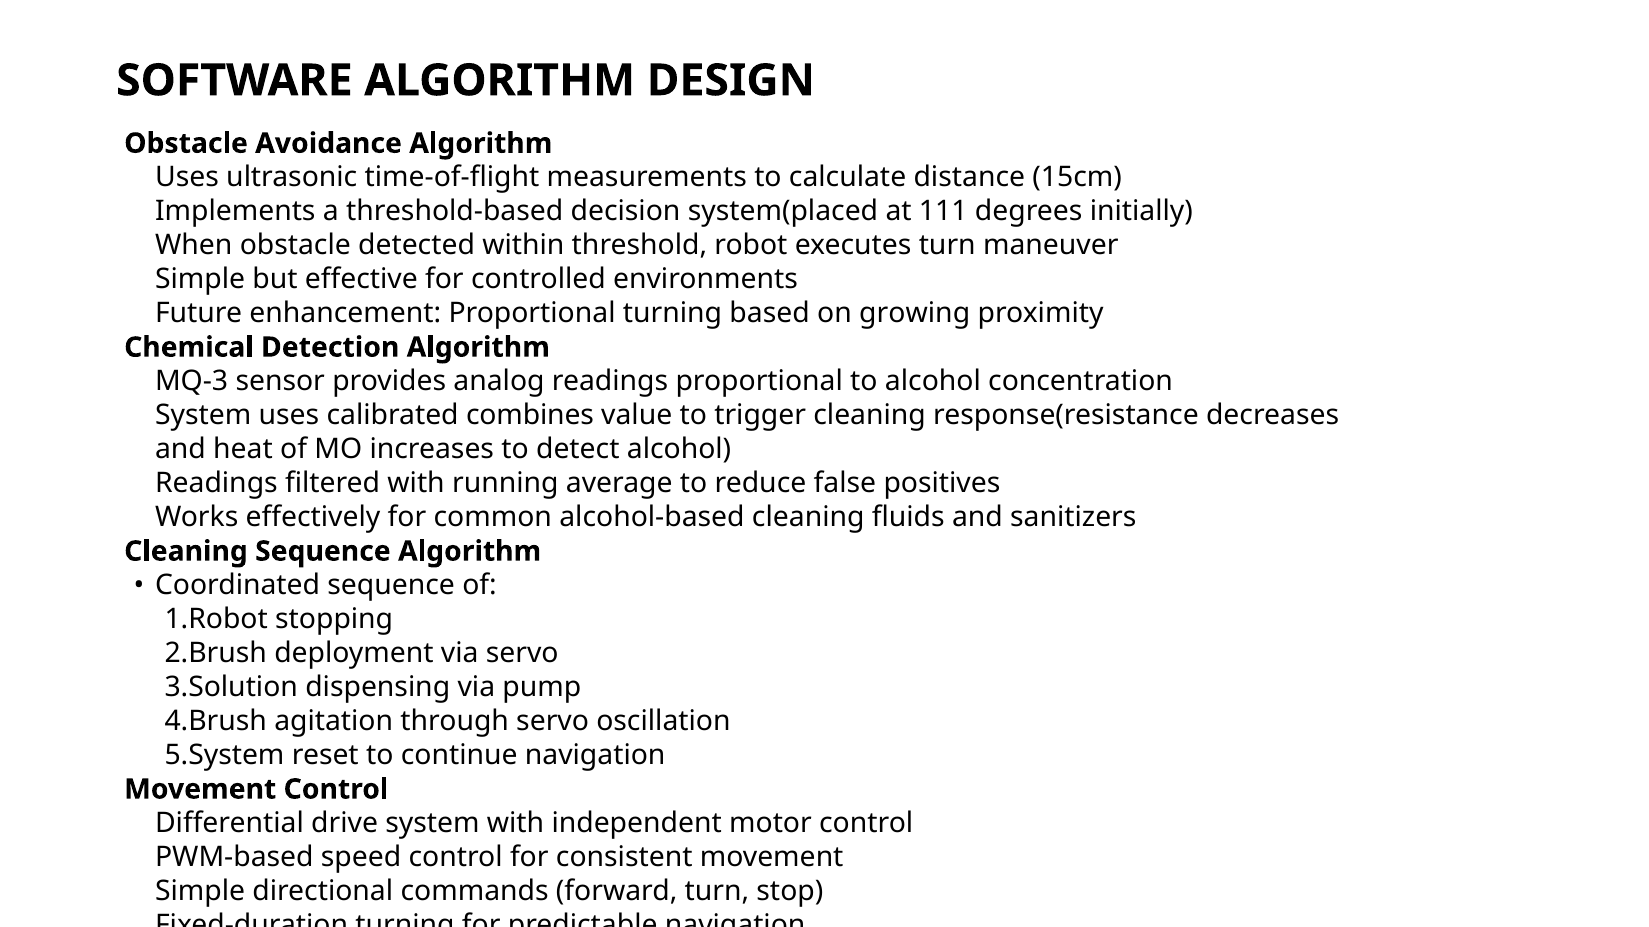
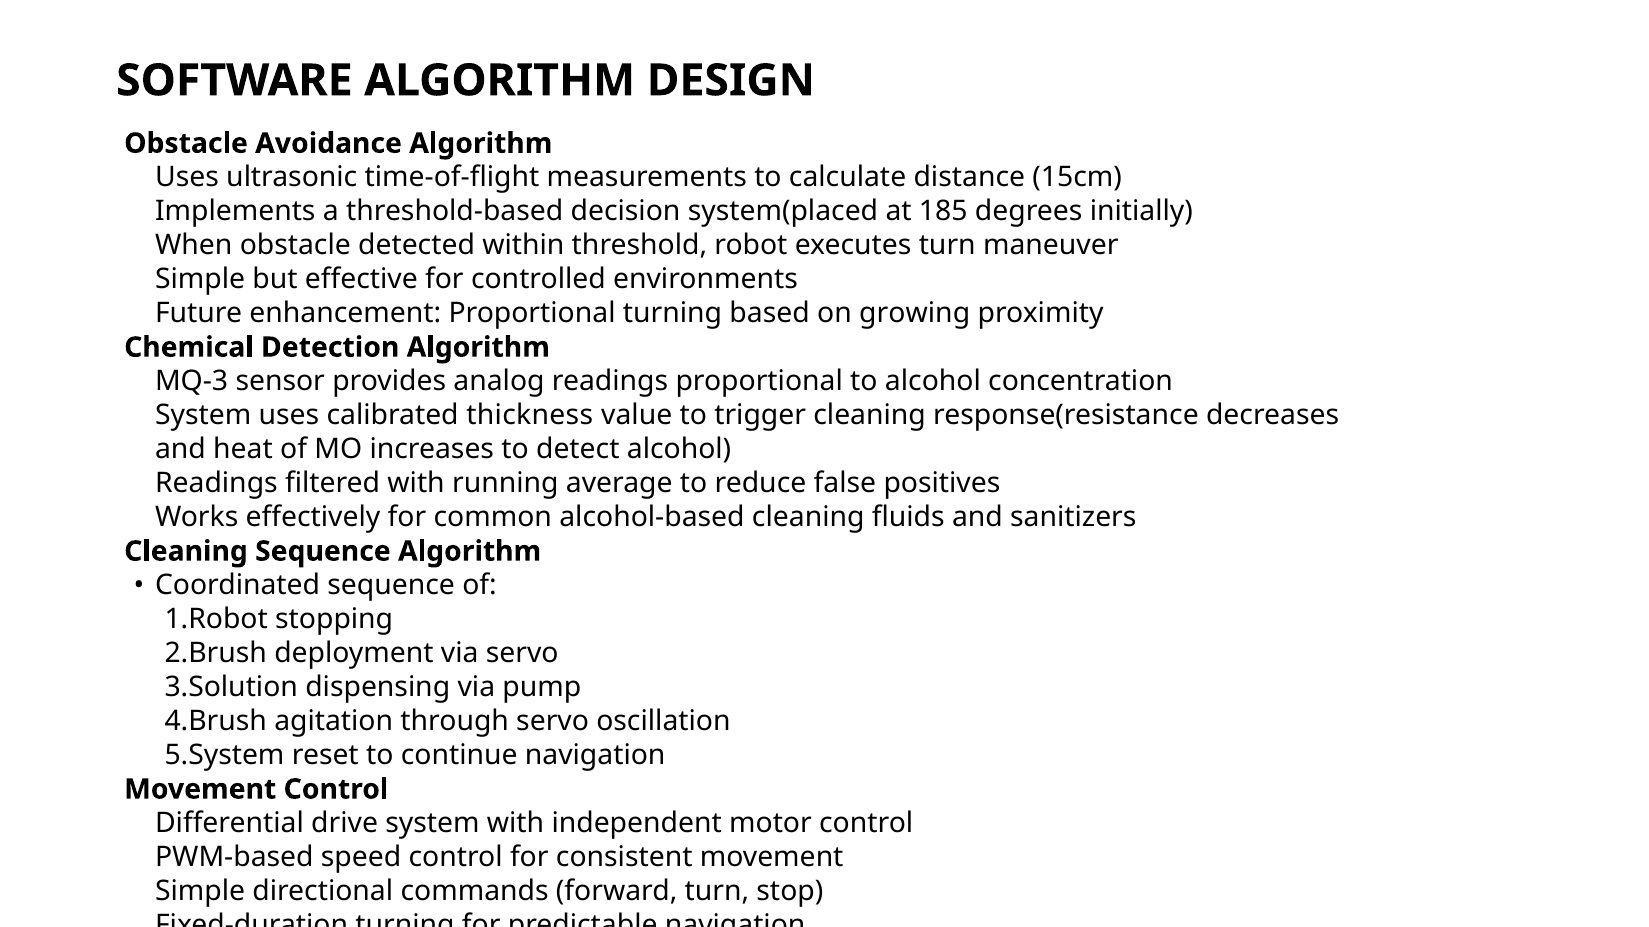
111: 111 -> 185
combines: combines -> thickness
